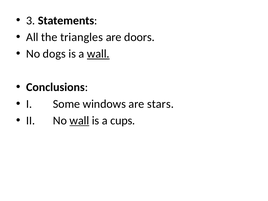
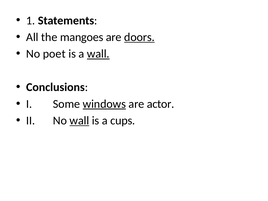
3: 3 -> 1
triangles: triangles -> mangoes
doors underline: none -> present
dogs: dogs -> poet
windows underline: none -> present
stars: stars -> actor
